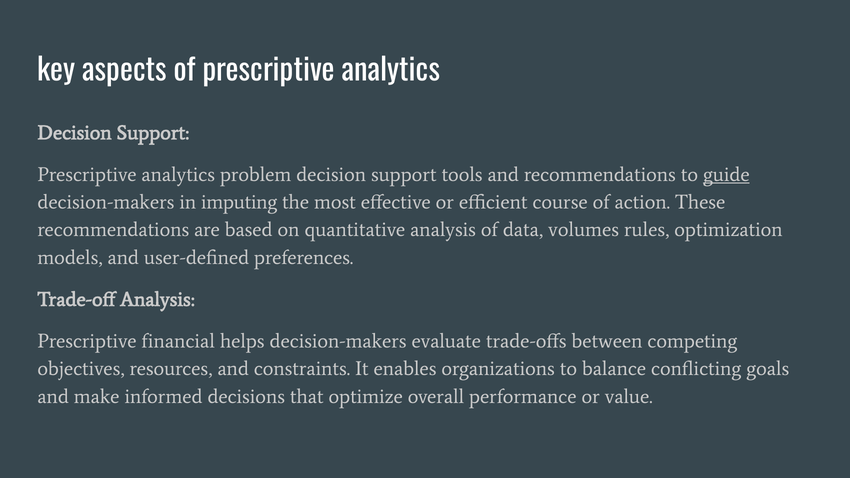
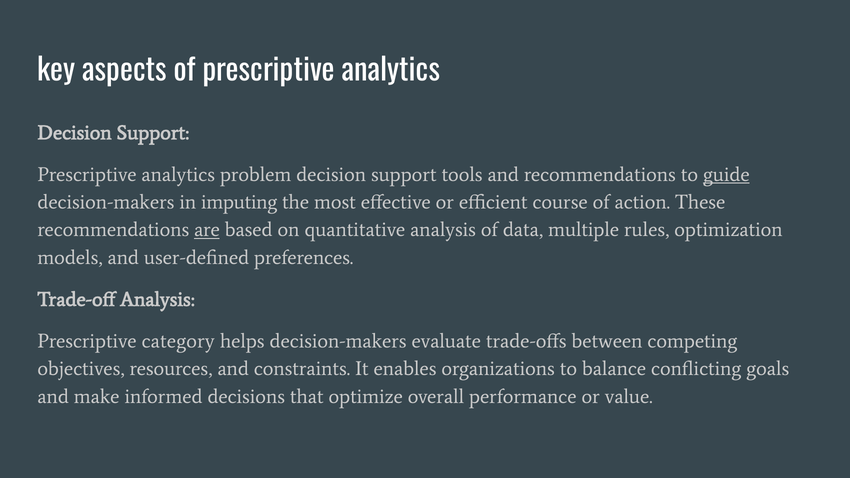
are underline: none -> present
volumes: volumes -> multiple
financial: financial -> category
